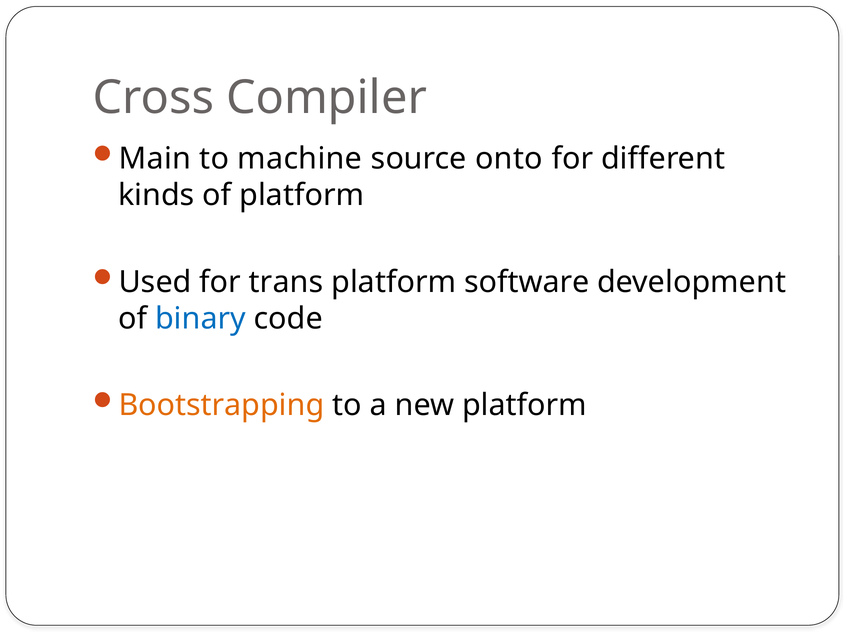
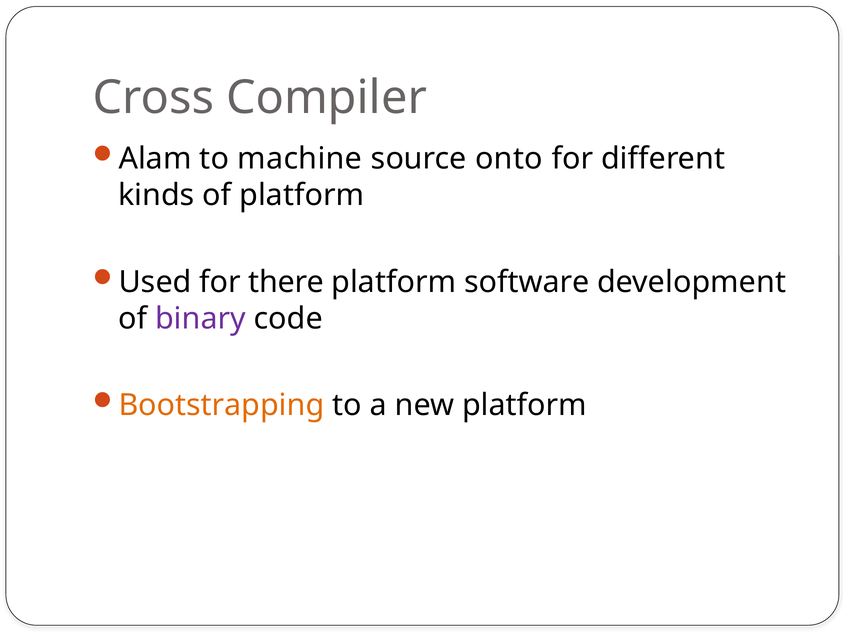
Main: Main -> Alam
trans: trans -> there
binary colour: blue -> purple
